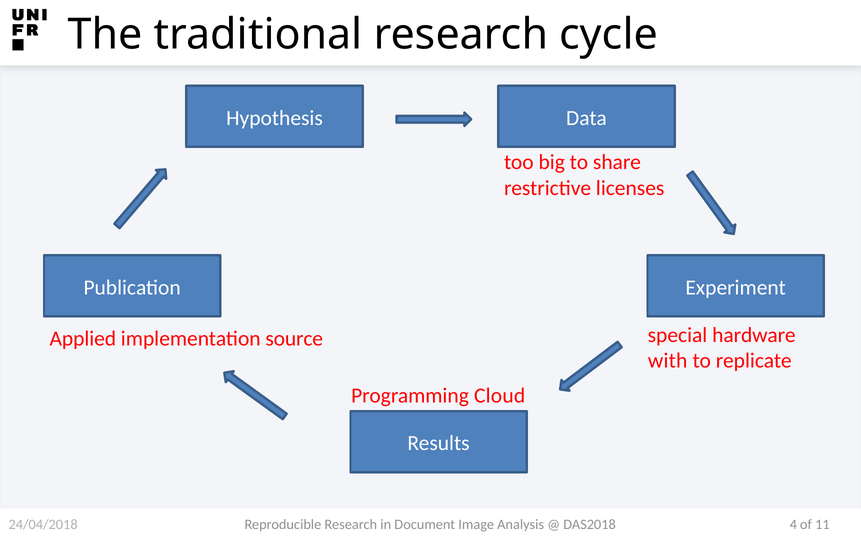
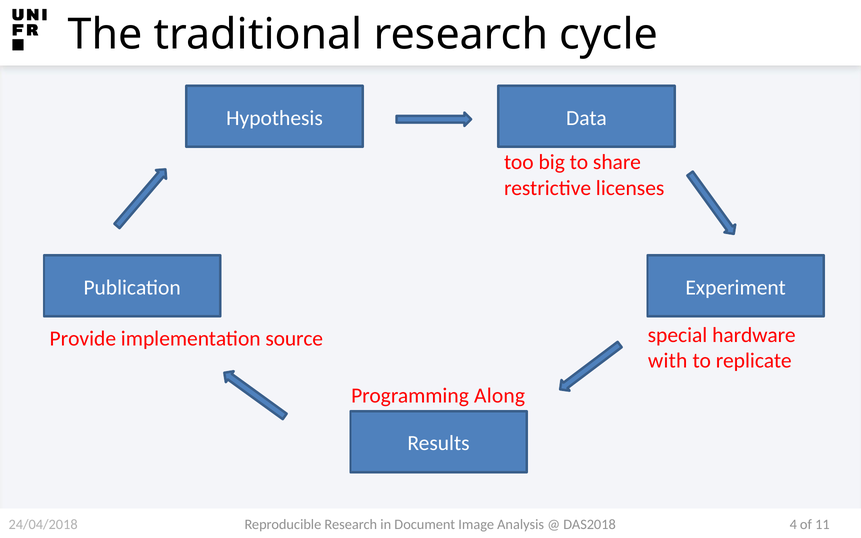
Applied: Applied -> Provide
Cloud: Cloud -> Along
